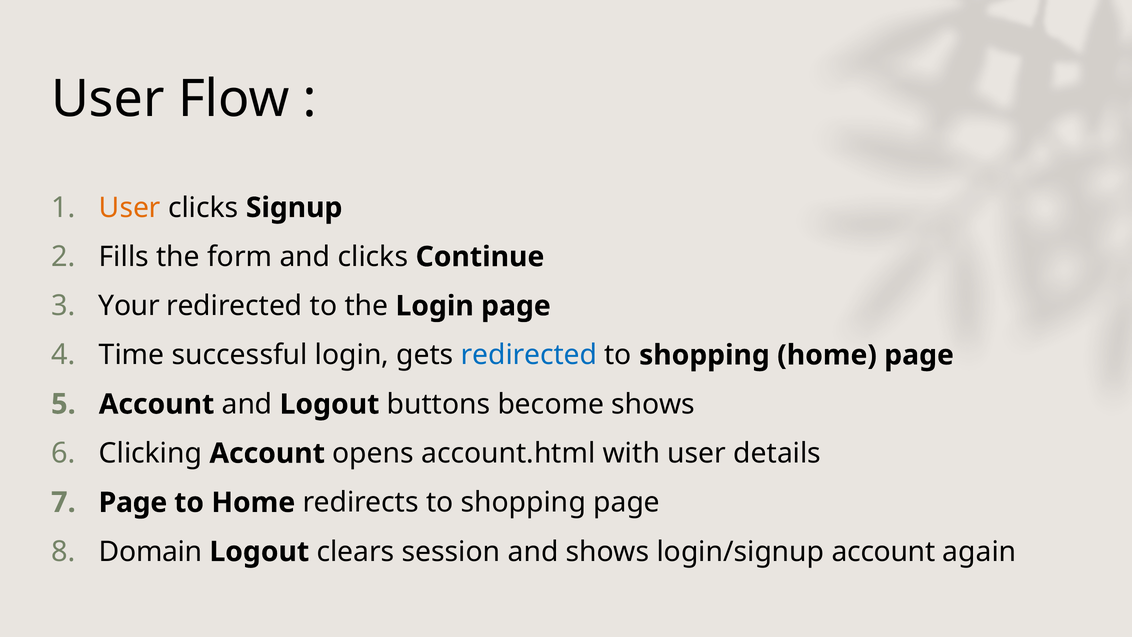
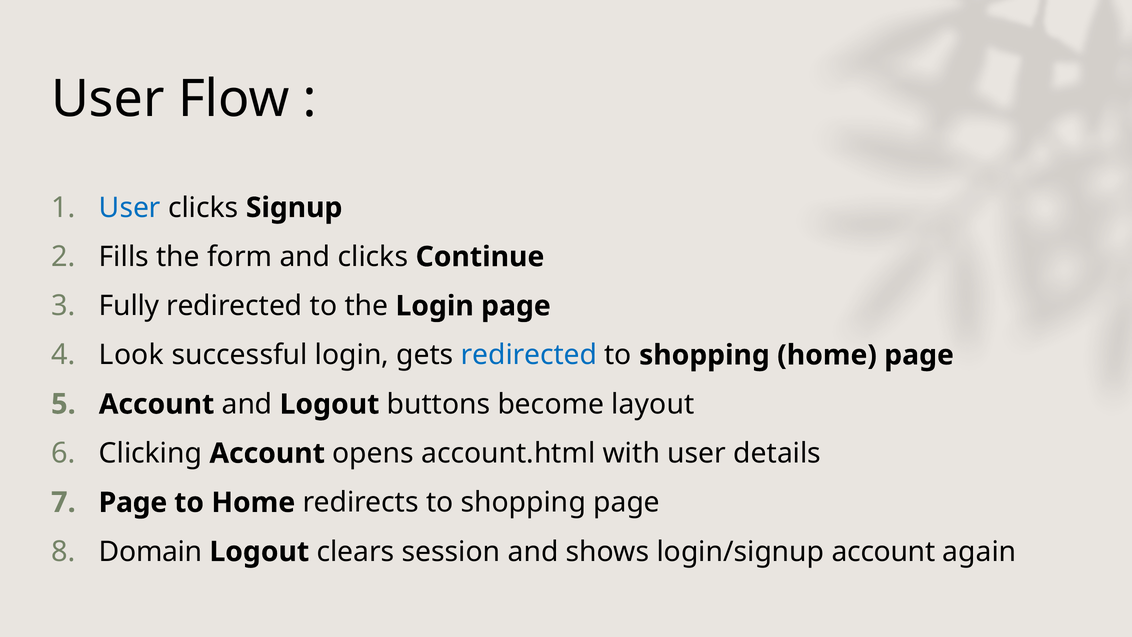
User at (130, 208) colour: orange -> blue
Your: Your -> Fully
Time: Time -> Look
become shows: shows -> layout
